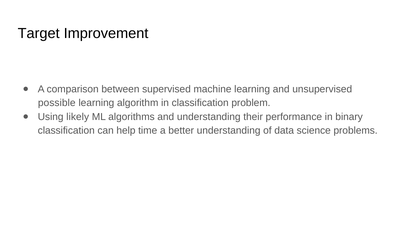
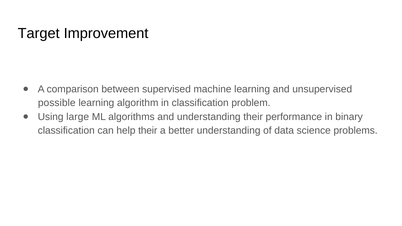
likely: likely -> large
help time: time -> their
